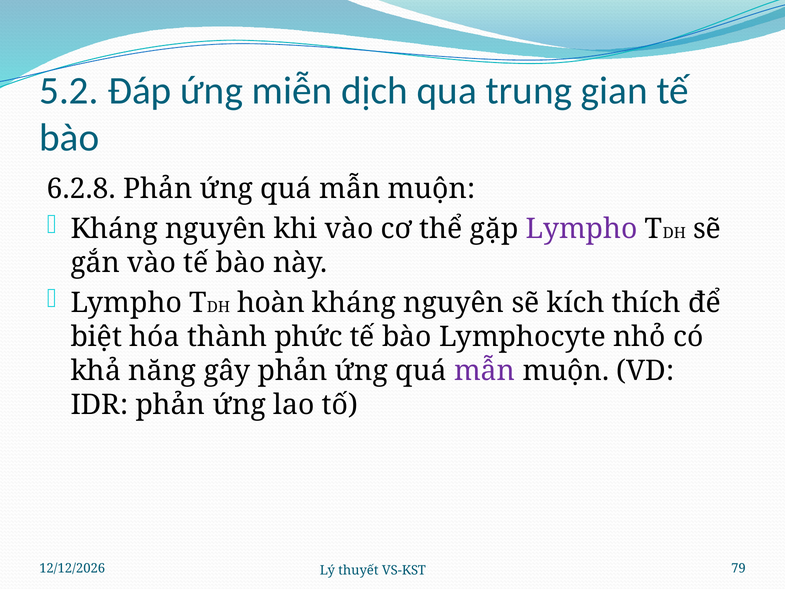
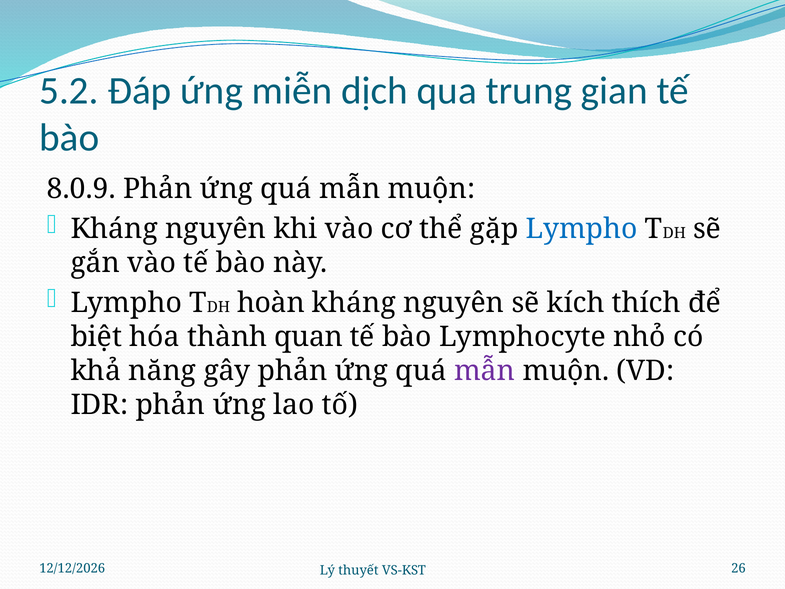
6.2.8: 6.2.8 -> 8.0.9
Lympho at (582, 229) colour: purple -> blue
phức: phức -> quan
79: 79 -> 26
